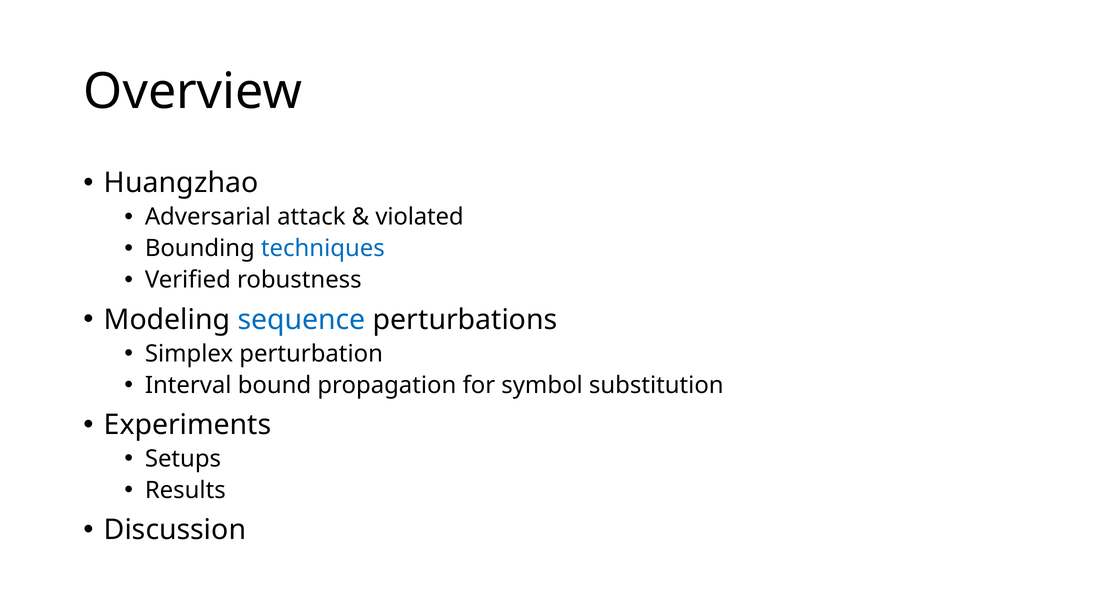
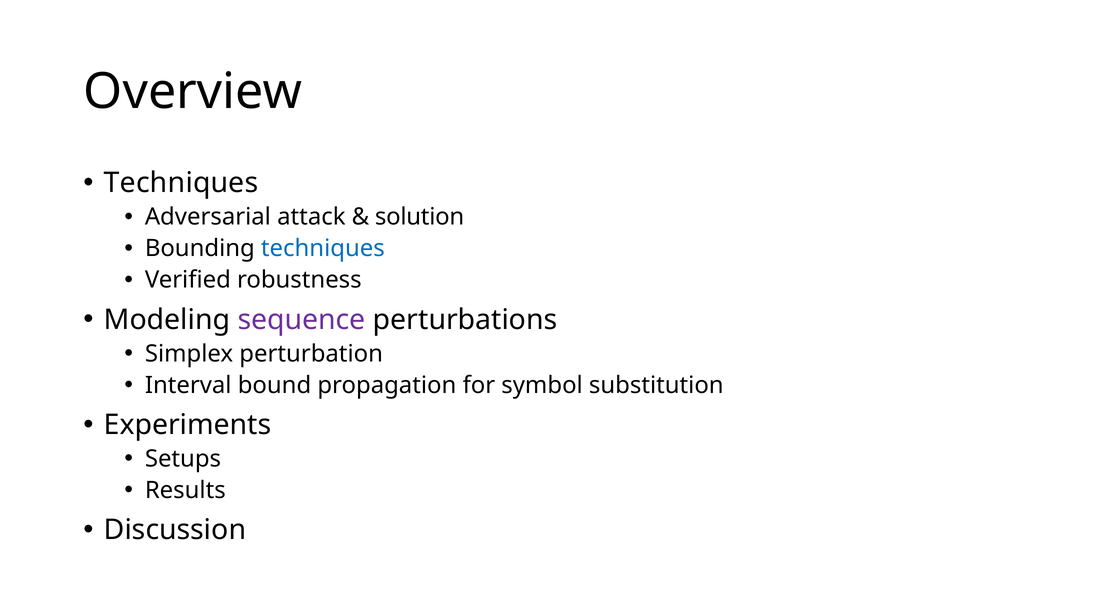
Huangzhao at (181, 183): Huangzhao -> Techniques
violated: violated -> solution
sequence colour: blue -> purple
